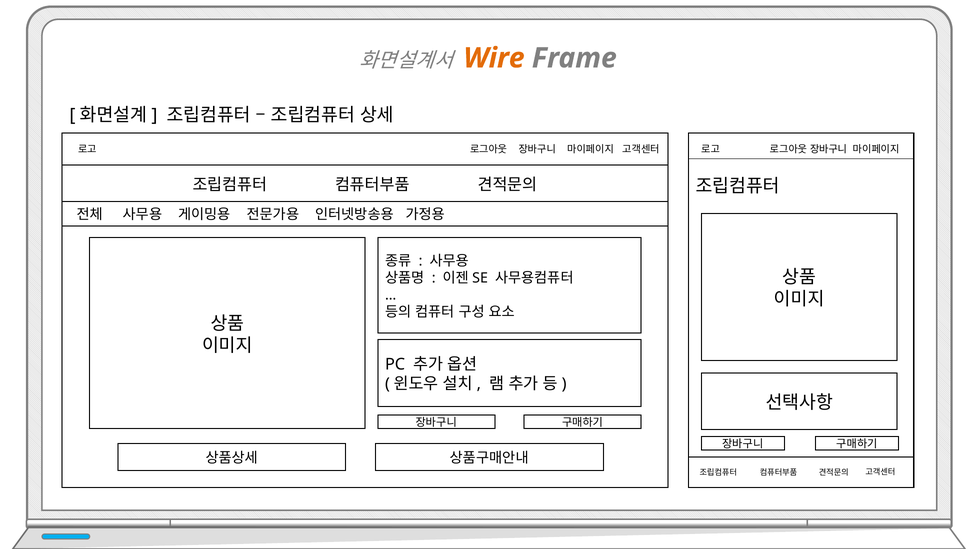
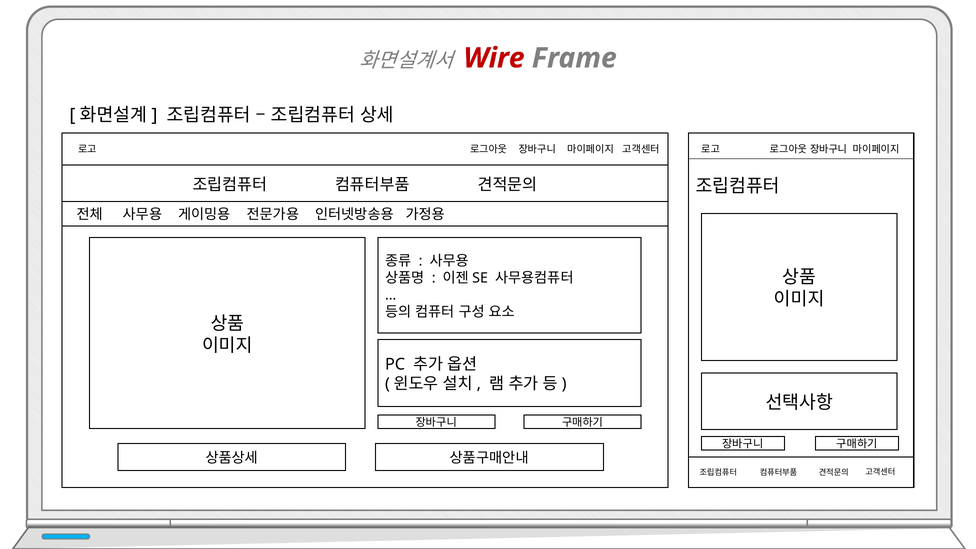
Wire colour: orange -> red
